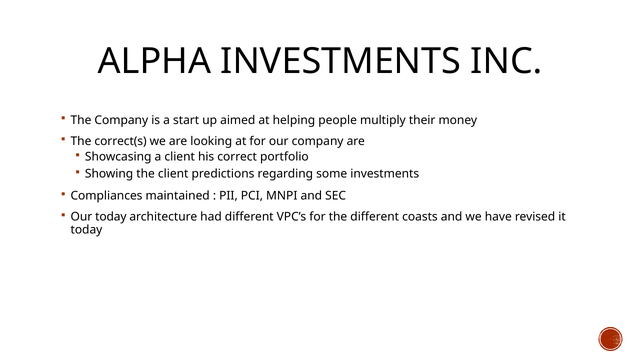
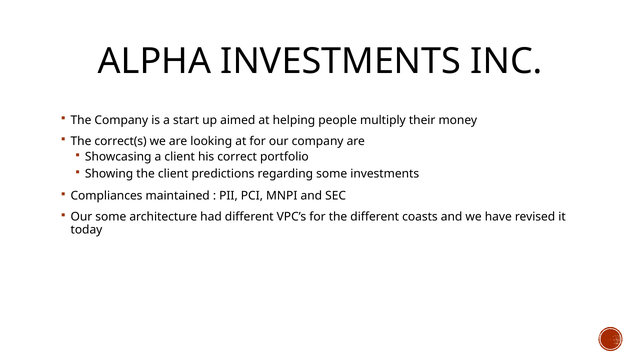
Our today: today -> some
